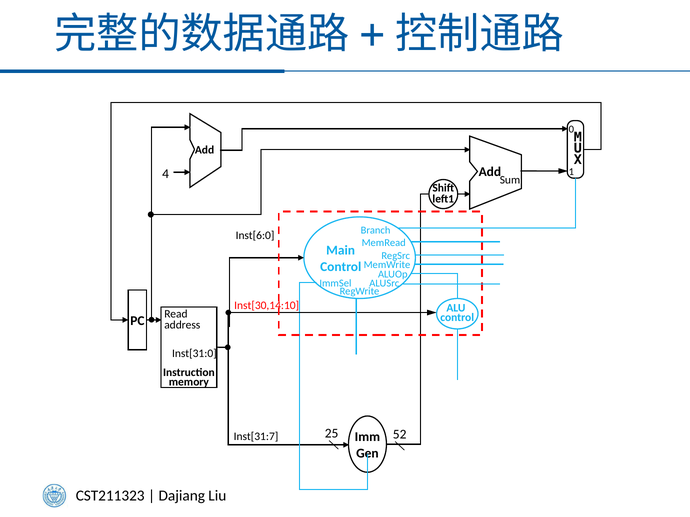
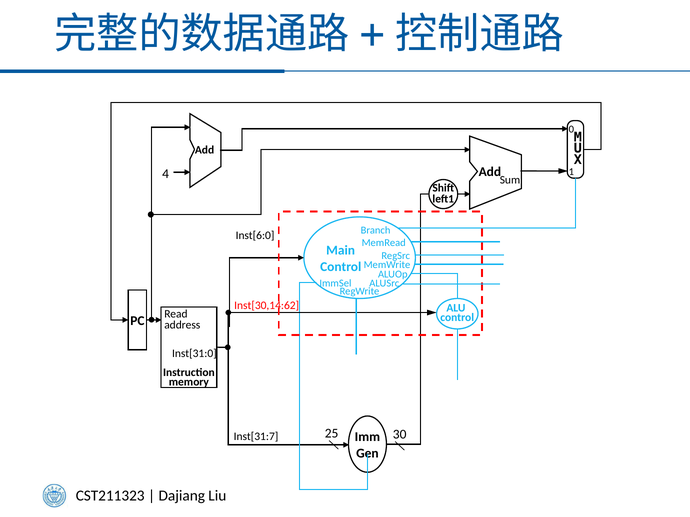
Inst[30,14:10: Inst[30,14:10 -> Inst[30,14:62
52: 52 -> 30
